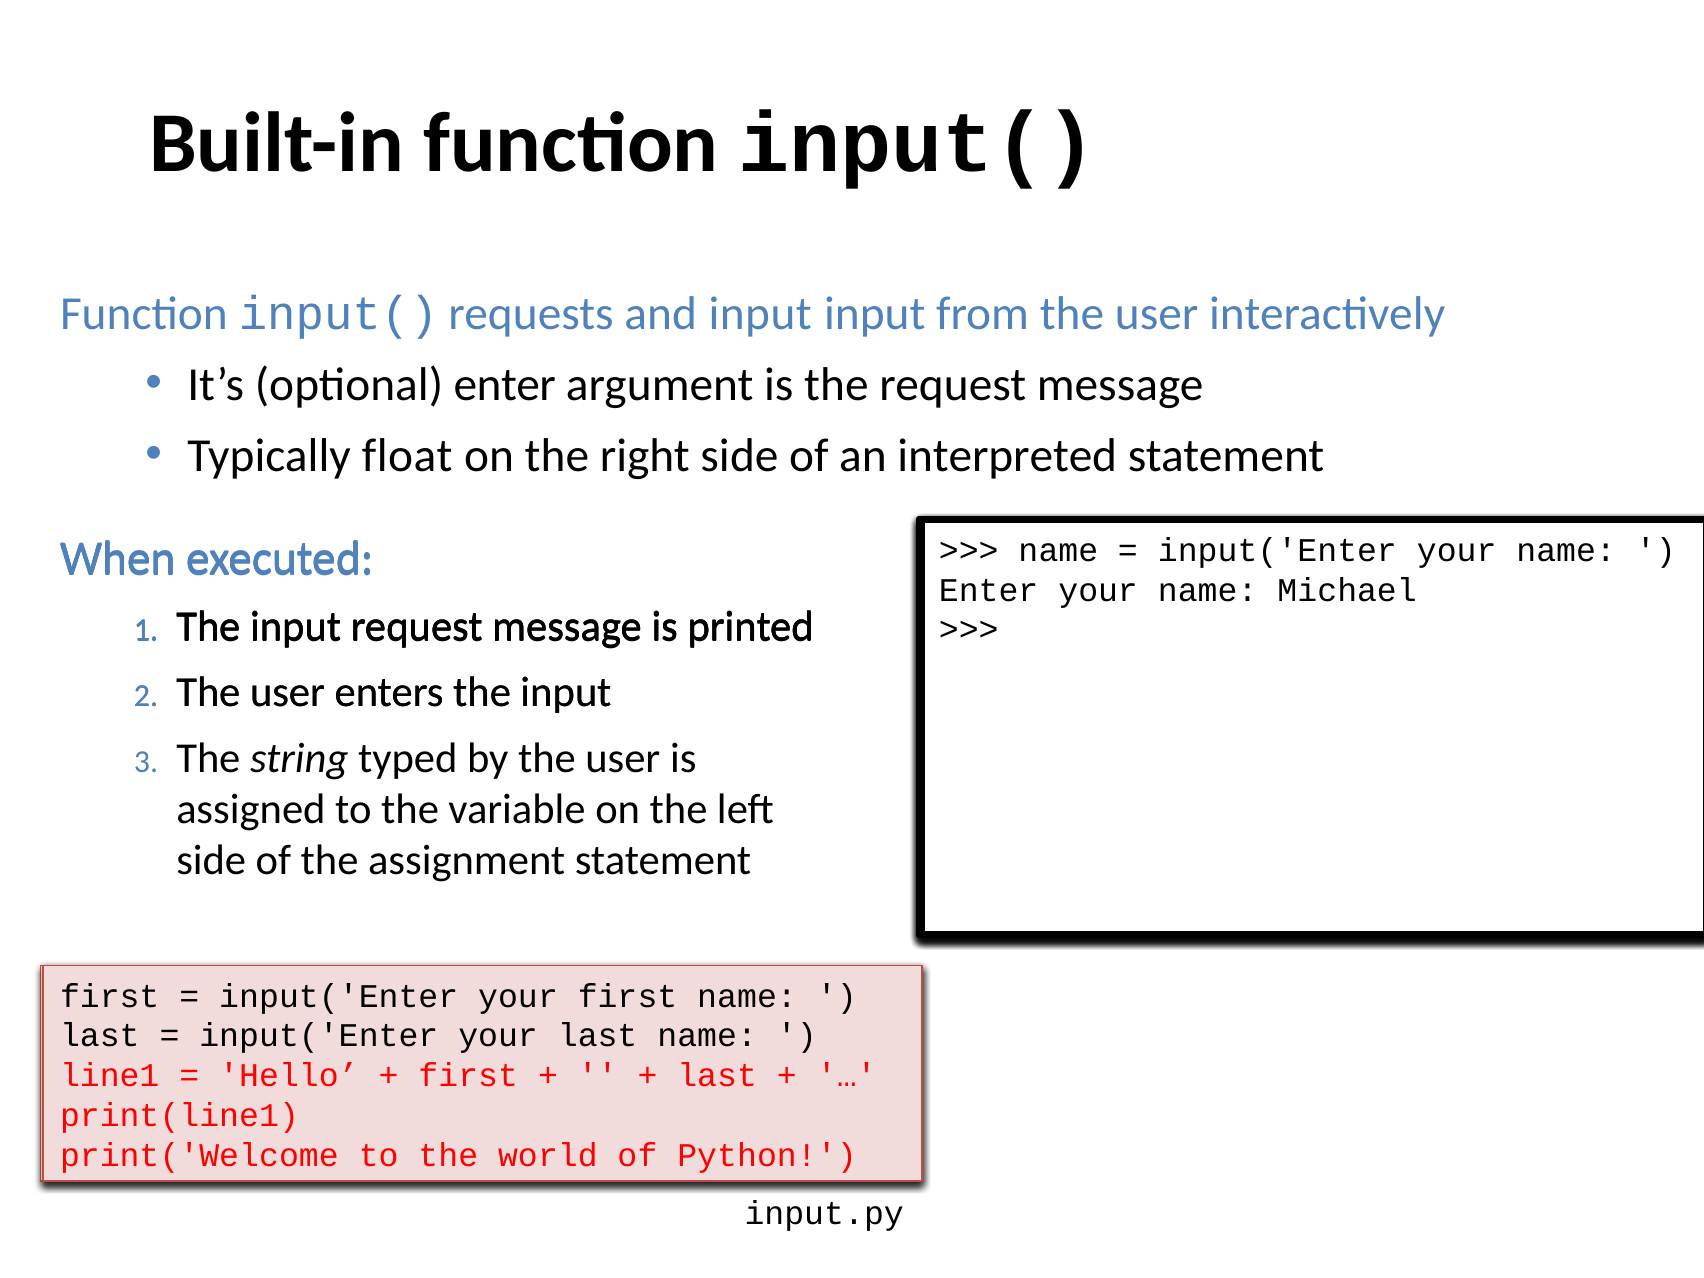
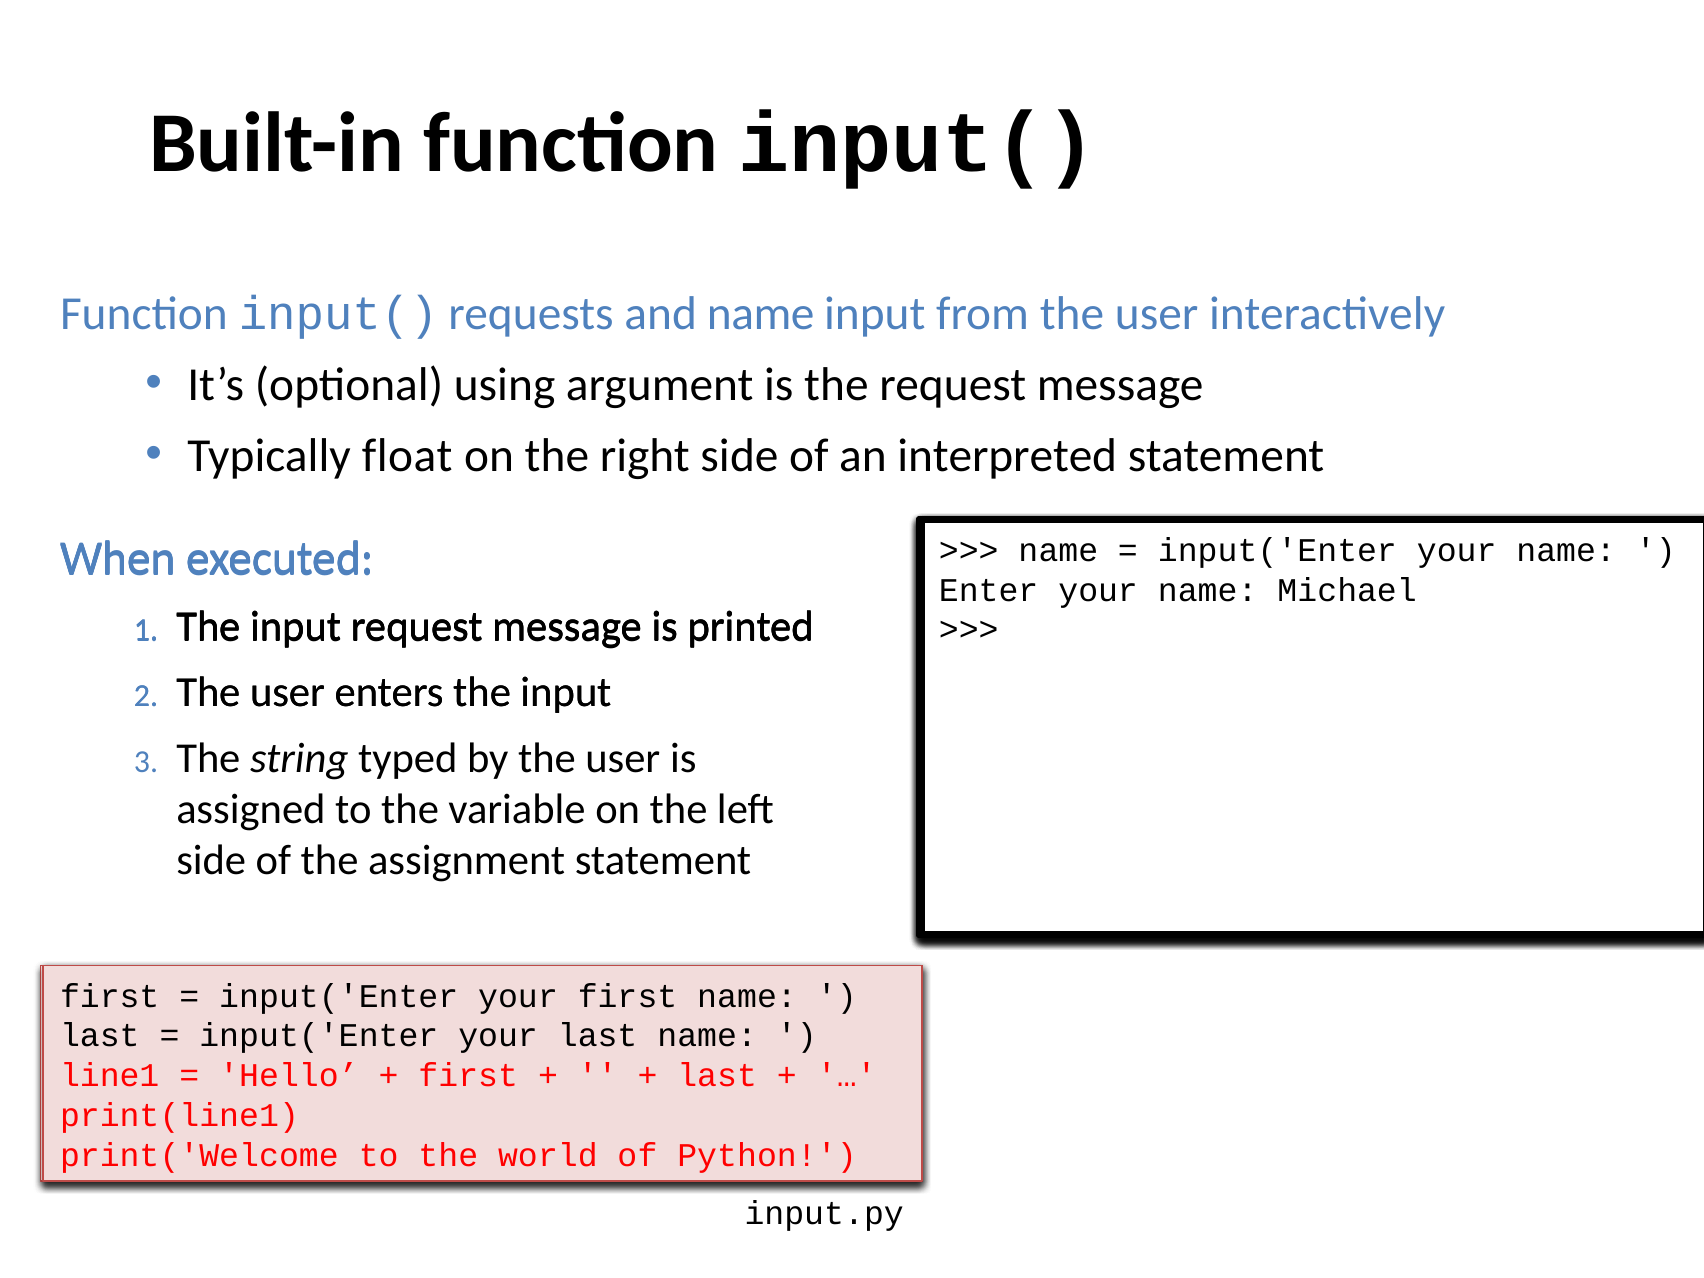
and input: input -> name
optional enter: enter -> using
